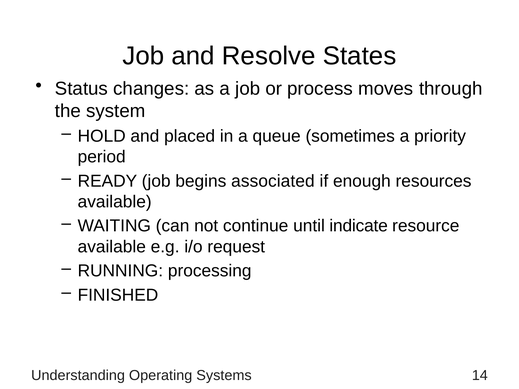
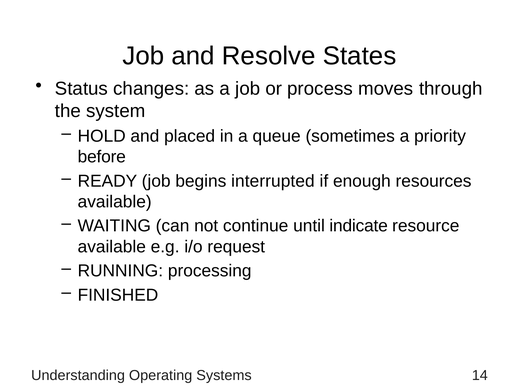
period: period -> before
associated: associated -> interrupted
